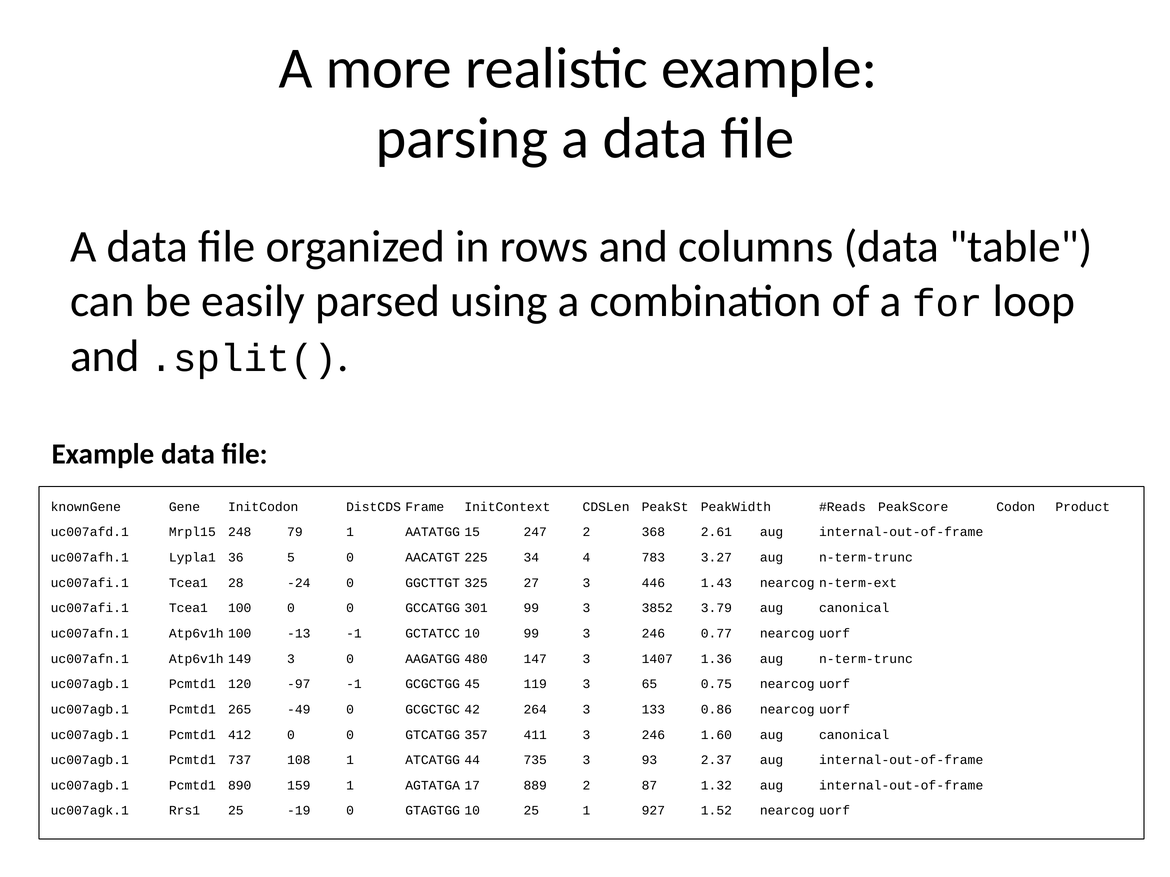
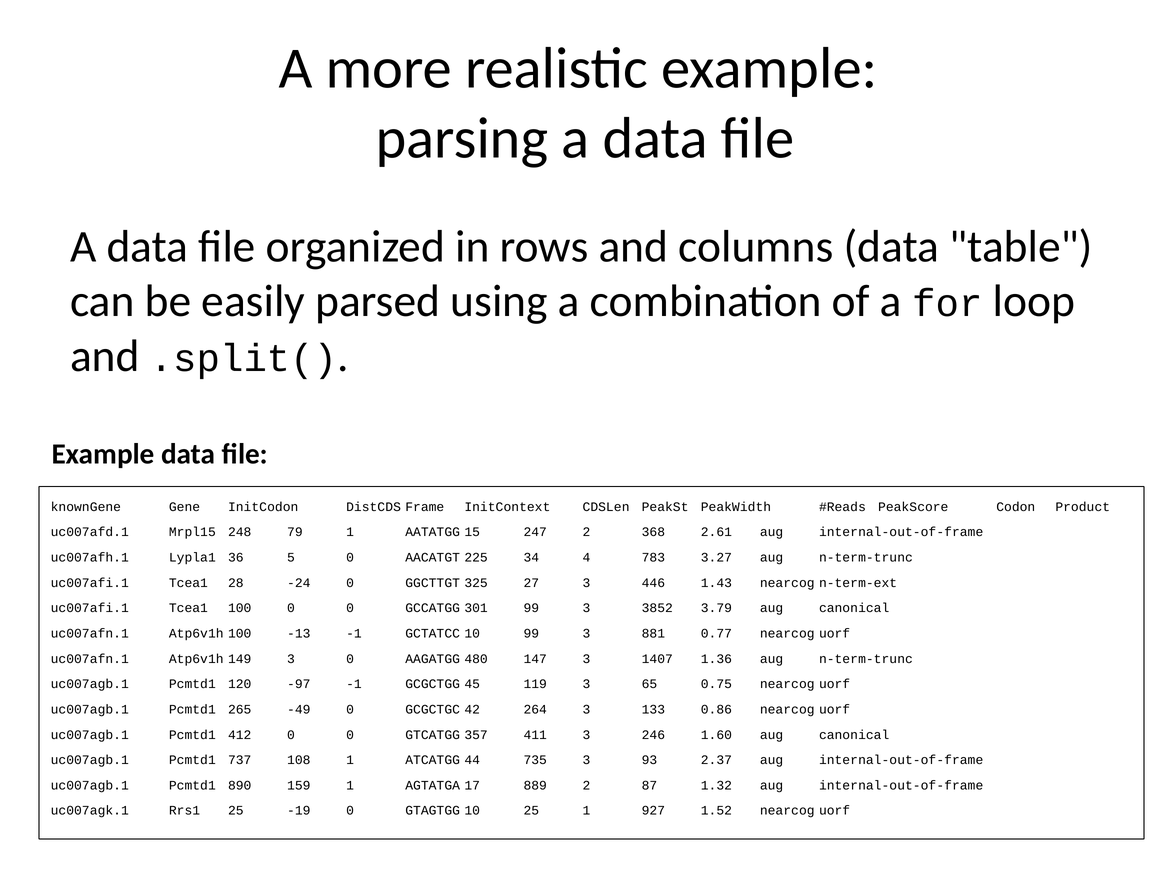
99 3 246: 246 -> 881
